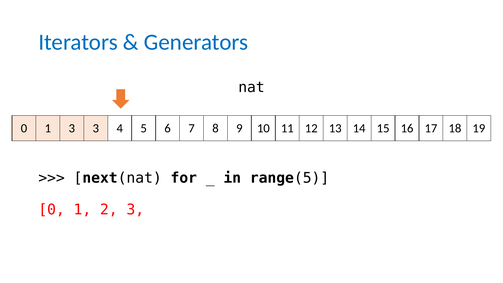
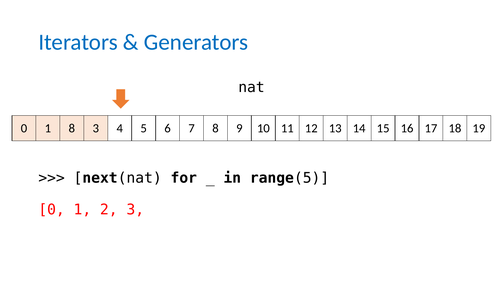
1 3: 3 -> 8
